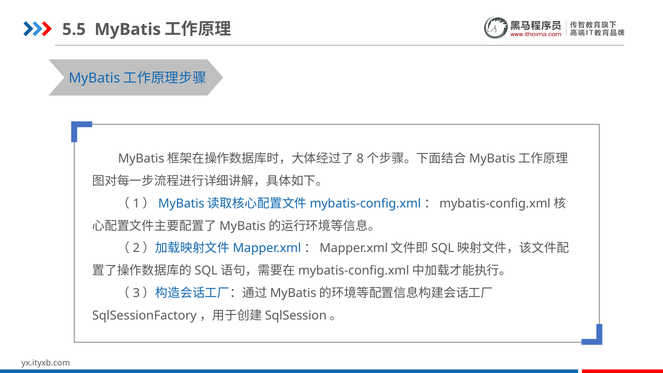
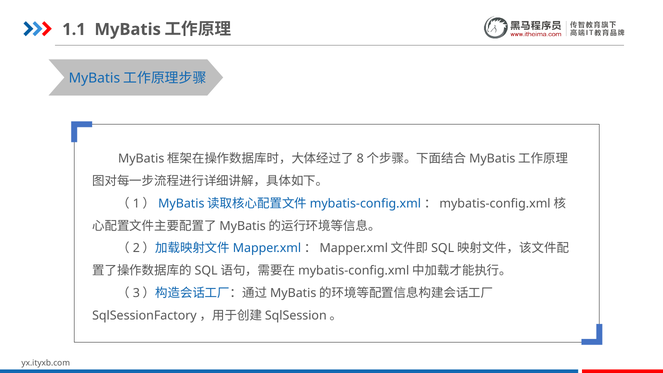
5.5: 5.5 -> 1.1
